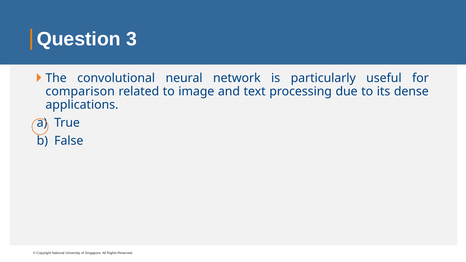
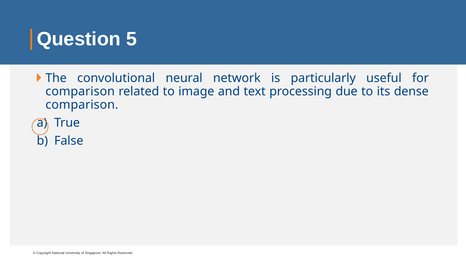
3: 3 -> 5
applications at (82, 105): applications -> comparison
